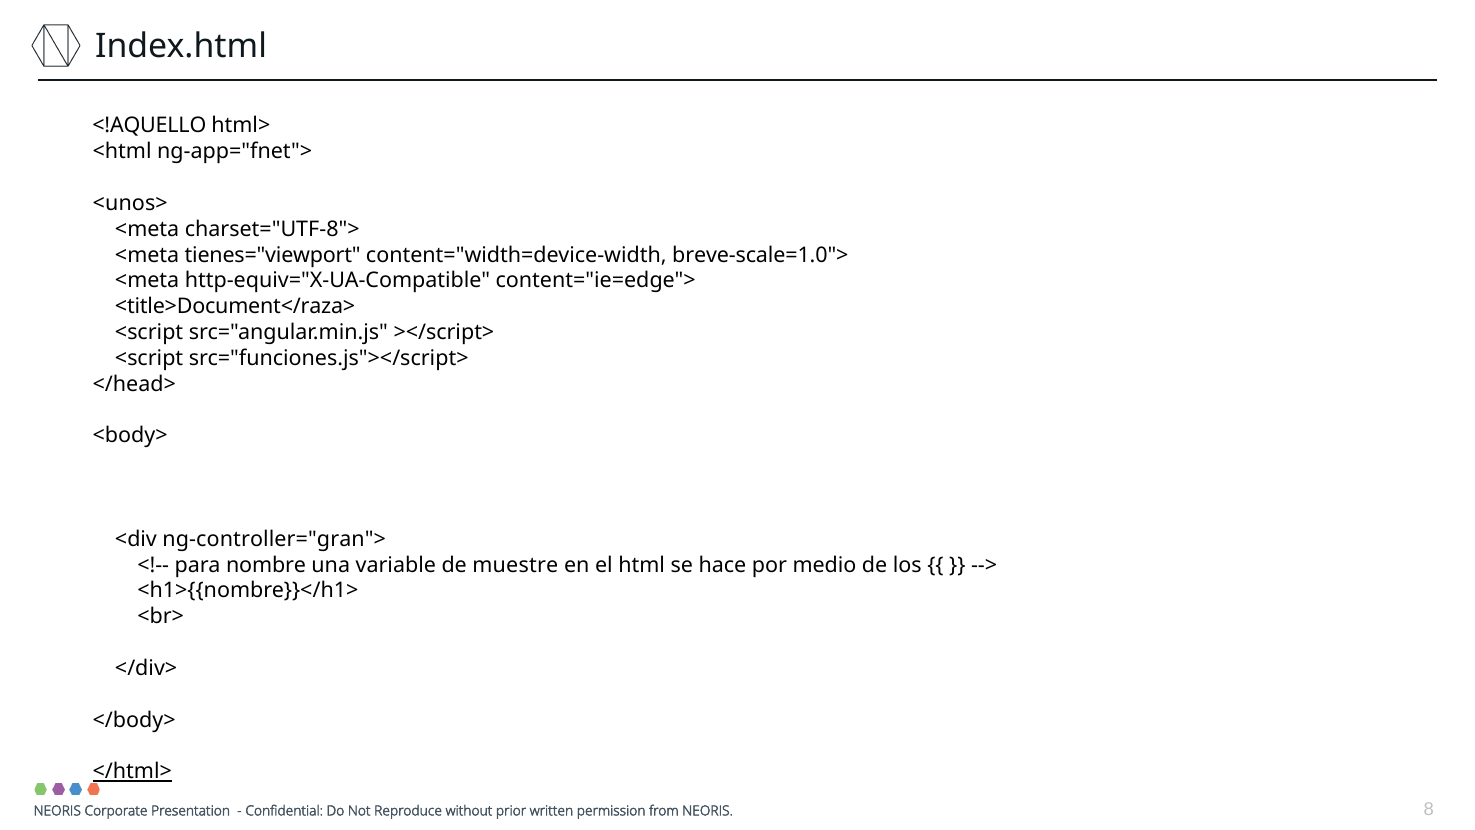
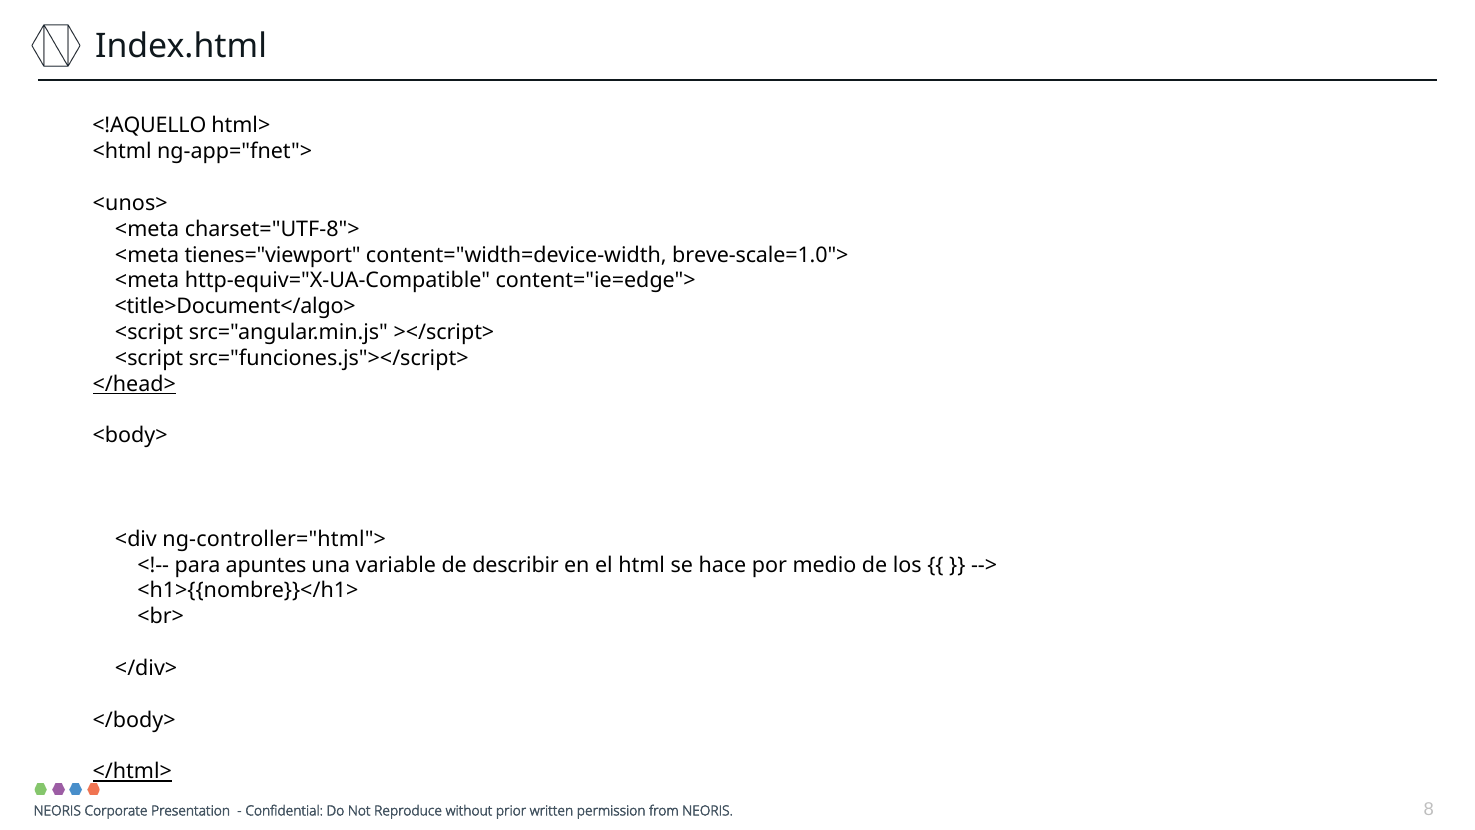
<title>Document</raza>: <title>Document</raza> -> <title>Document</algo>
</head> underline: none -> present
ng-controller="gran">: ng-controller="gran"> -> ng-controller="html">
nombre: nombre -> apuntes
muestre: muestre -> describir
